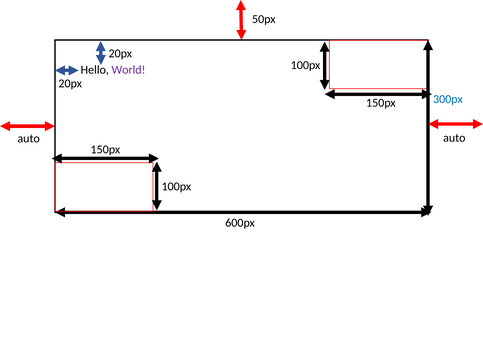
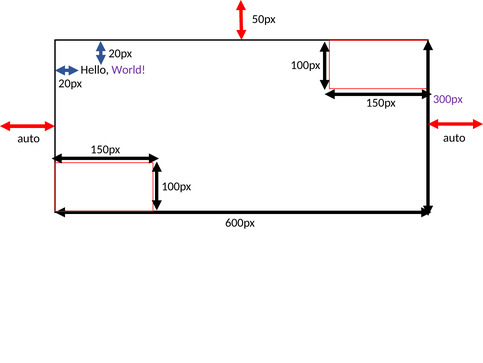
300px colour: blue -> purple
